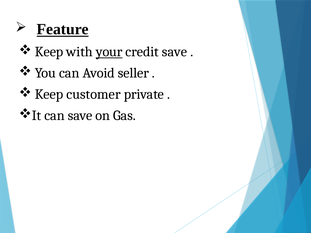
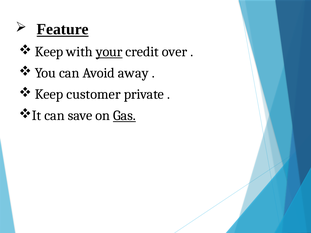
credit save: save -> over
seller: seller -> away
Gas underline: none -> present
